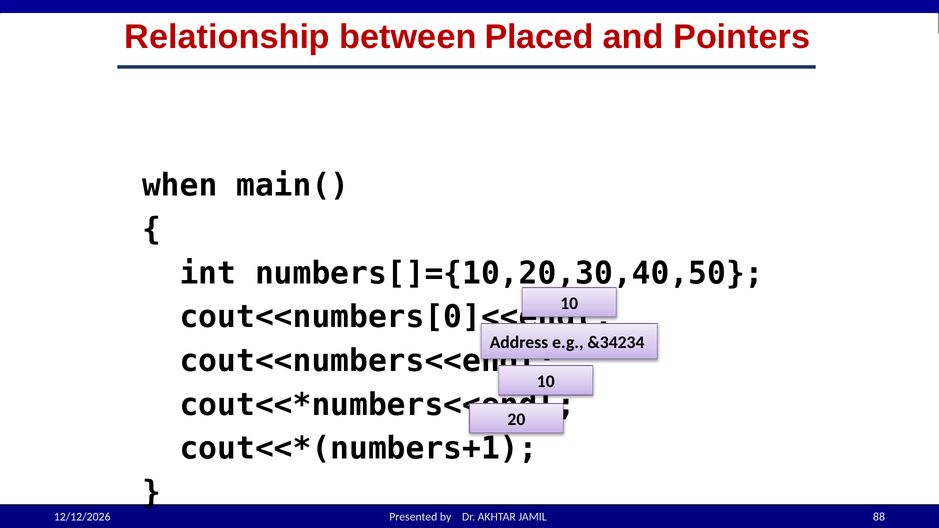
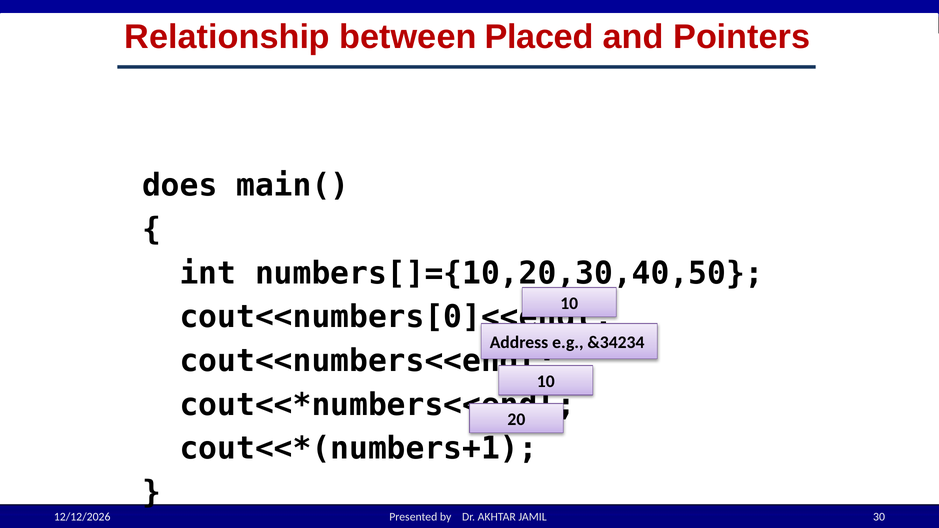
when: when -> does
88: 88 -> 30
